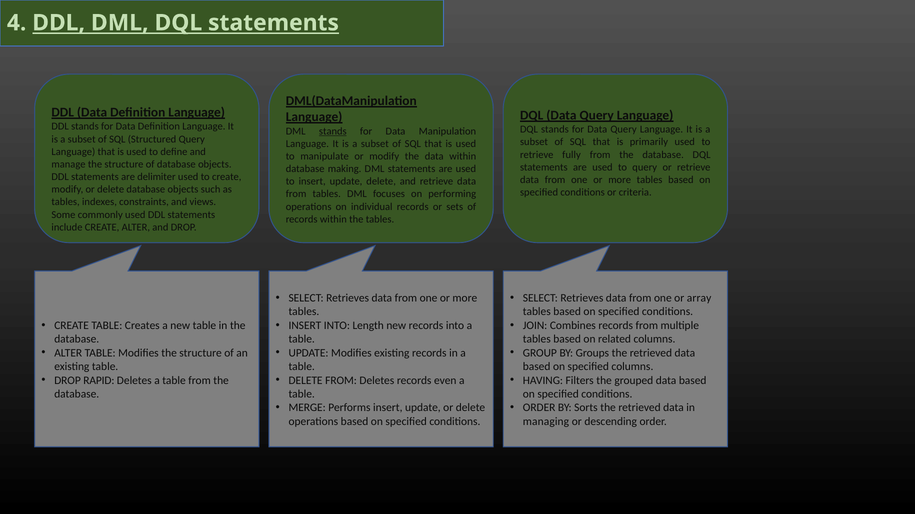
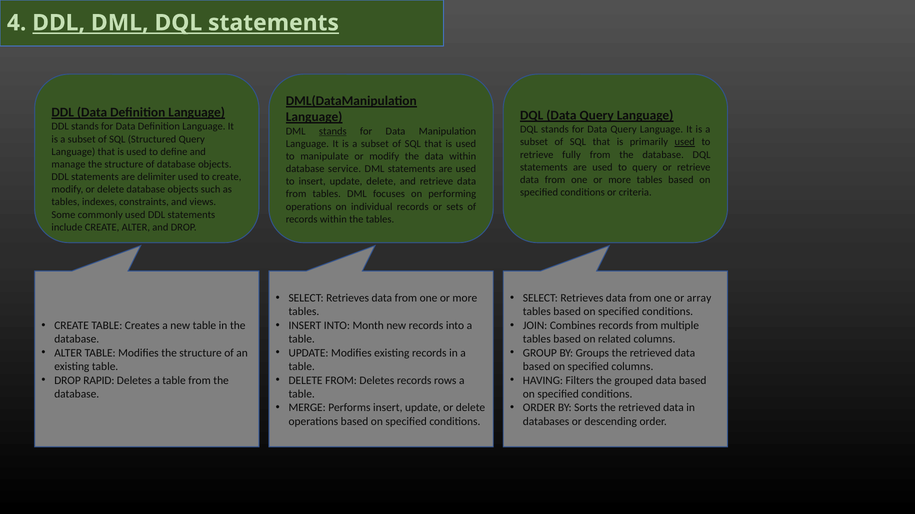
used at (685, 142) underline: none -> present
making: making -> service
Length: Length -> Month
even: even -> rows
managing: managing -> databases
